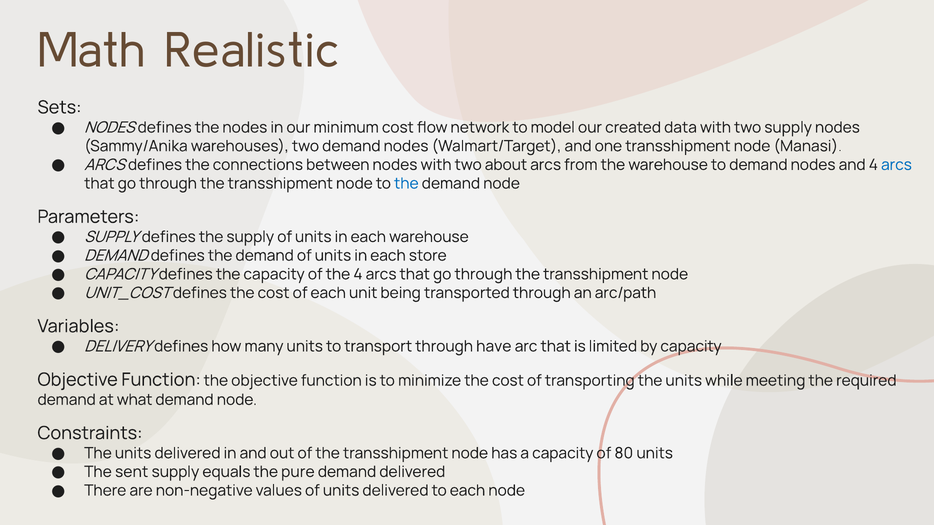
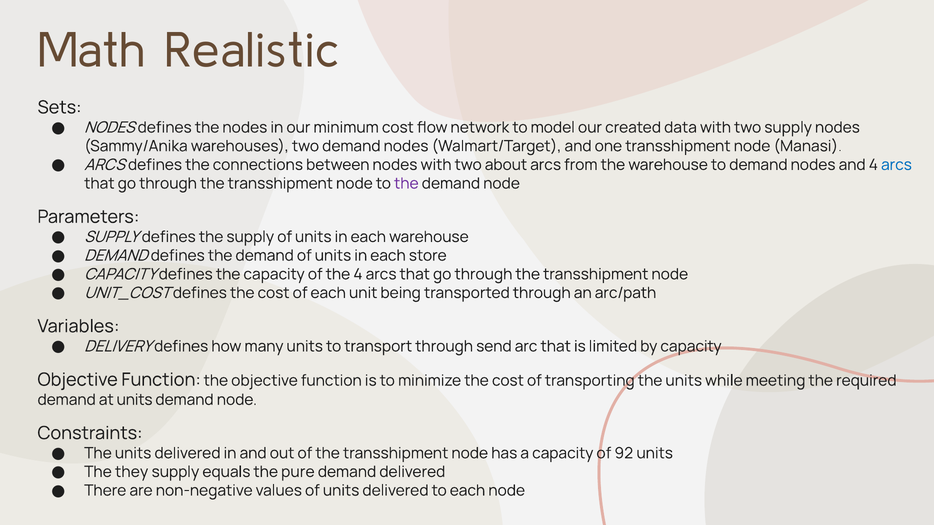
the at (406, 184) colour: blue -> purple
have: have -> send
at what: what -> units
80: 80 -> 92
sent: sent -> they
